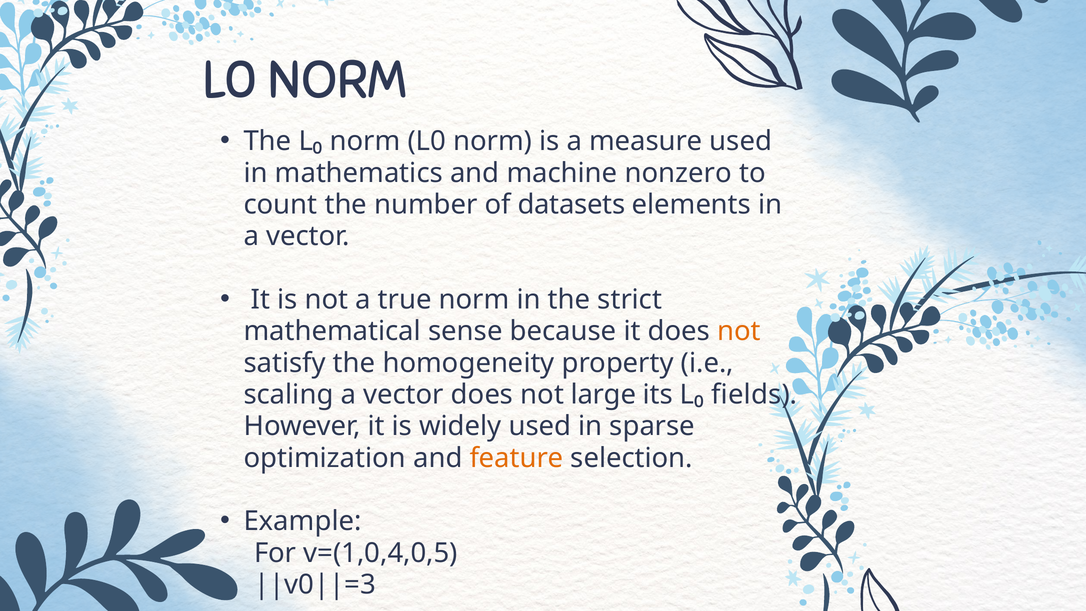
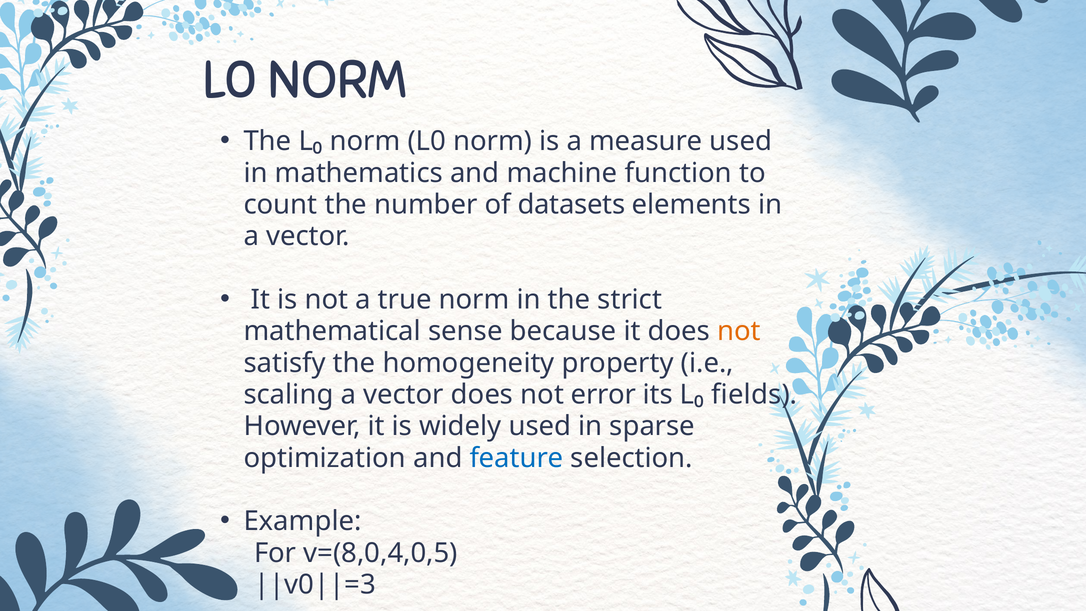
nonzero: nonzero -> function
large: large -> error
feature colour: orange -> blue
v=(1,0,4,0,5: v=(1,0,4,0,5 -> v=(8,0,4,0,5
